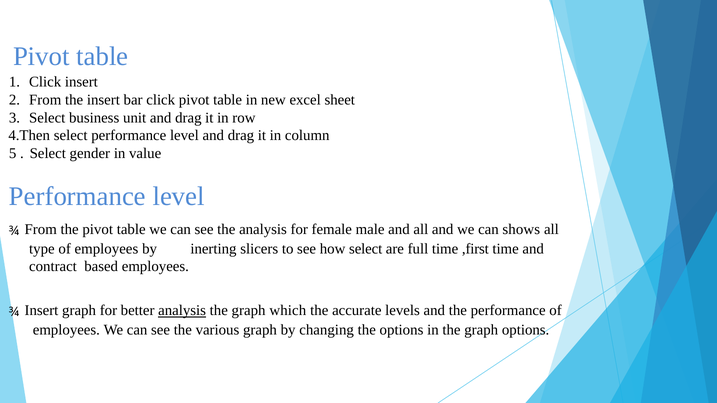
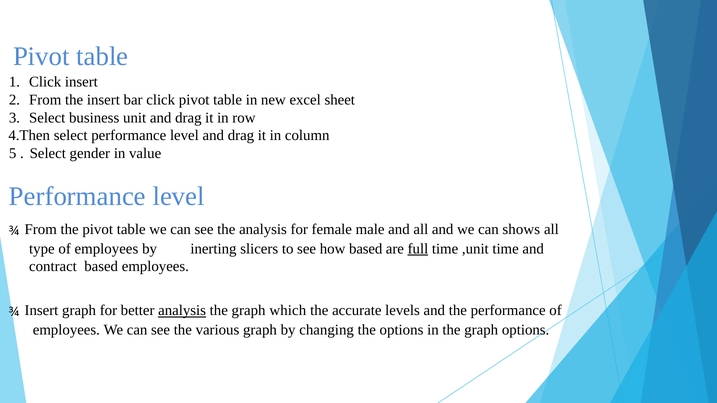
how select: select -> based
full underline: none -> present
,first: ,first -> ,unit
